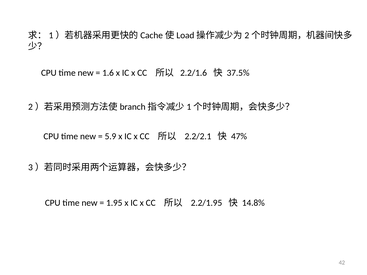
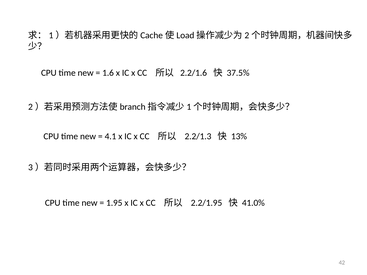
5.9: 5.9 -> 4.1
2.2/2.1: 2.2/2.1 -> 2.2/1.3
47%: 47% -> 13%
14.8%: 14.8% -> 41.0%
